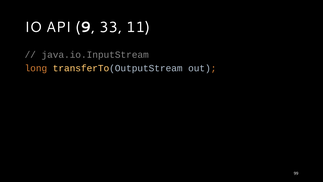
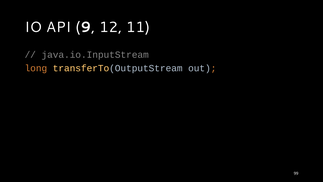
33: 33 -> 12
